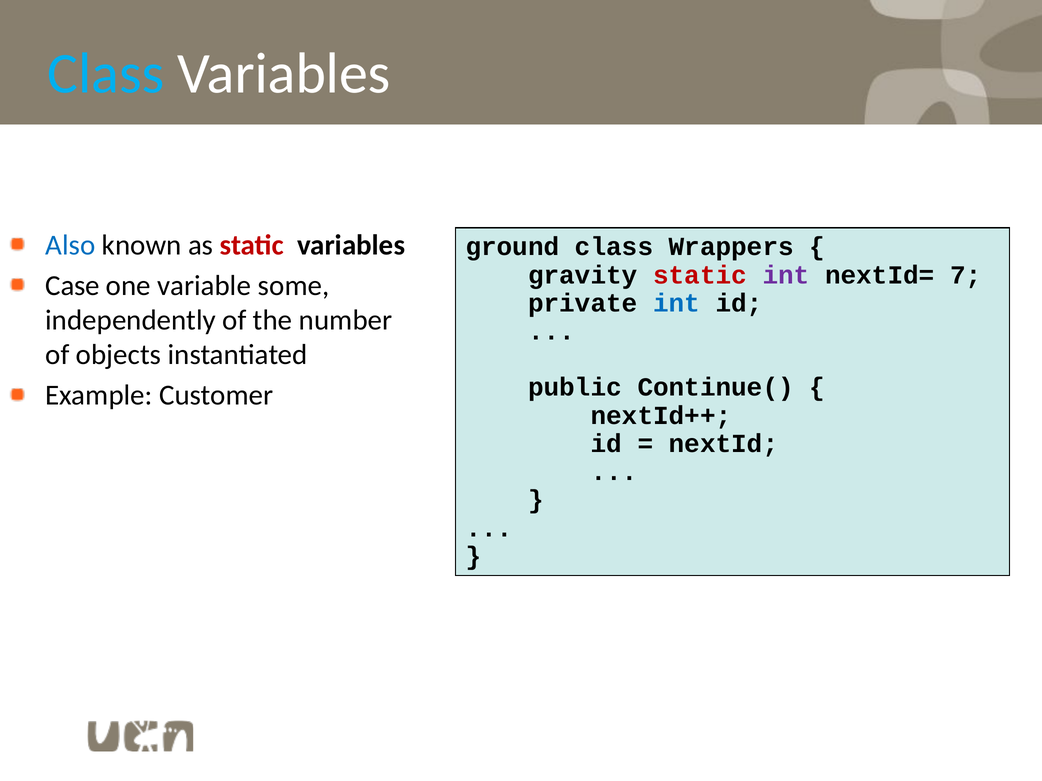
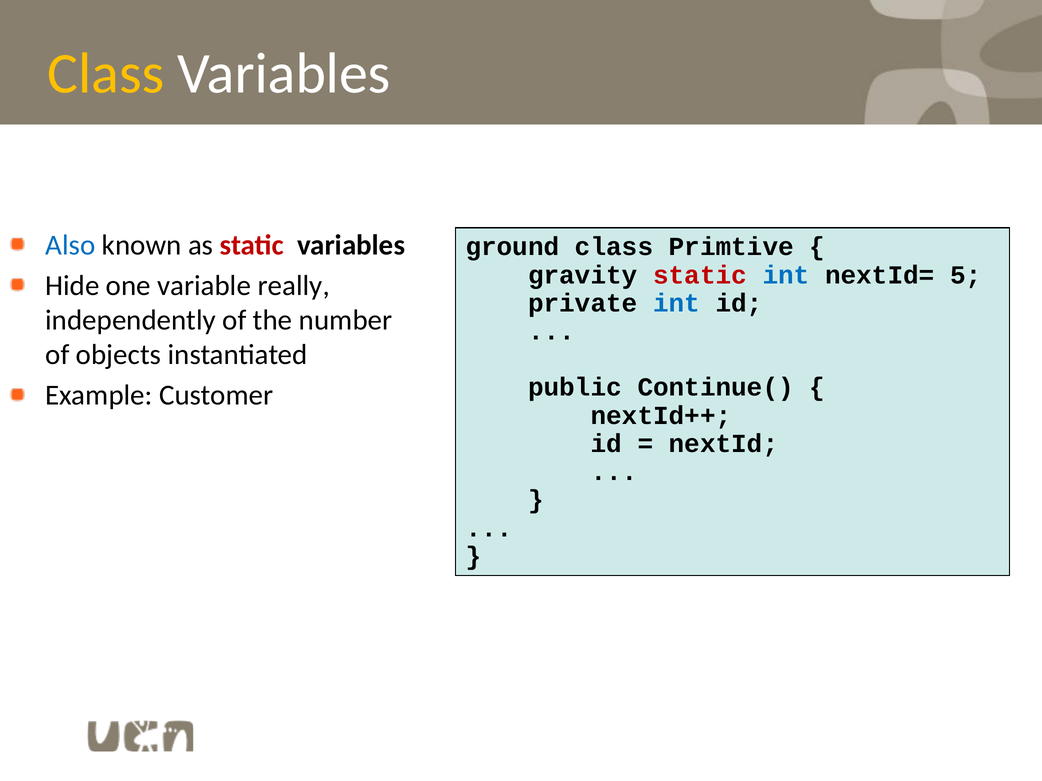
Class at (106, 74) colour: light blue -> yellow
Wrappers: Wrappers -> Primtive
int at (786, 275) colour: purple -> blue
7: 7 -> 5
Case: Case -> Hide
some: some -> really
